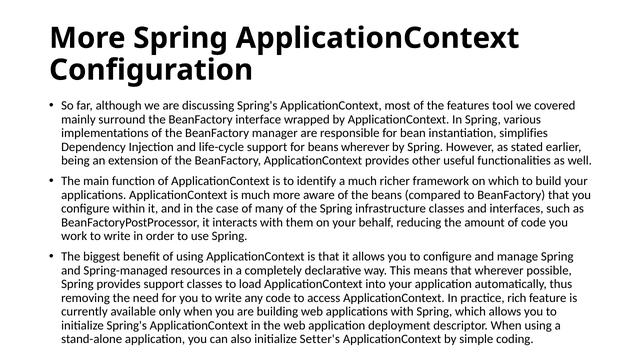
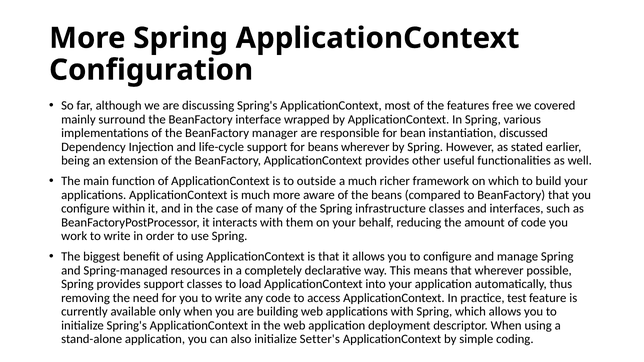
tool: tool -> free
simplifies: simplifies -> discussed
identify: identify -> outside
rich: rich -> test
